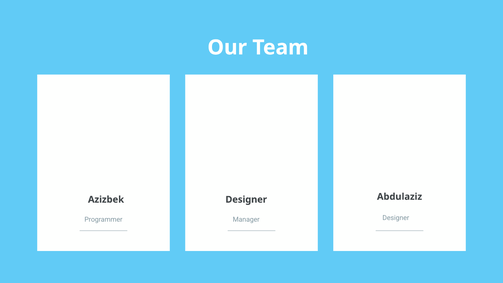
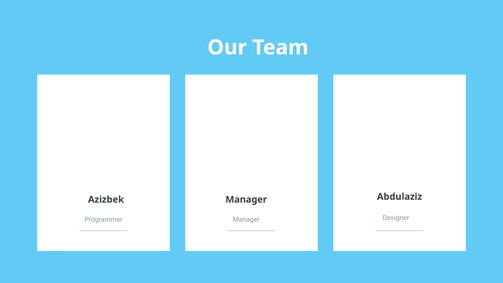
Designer at (246, 199): Designer -> Manager
